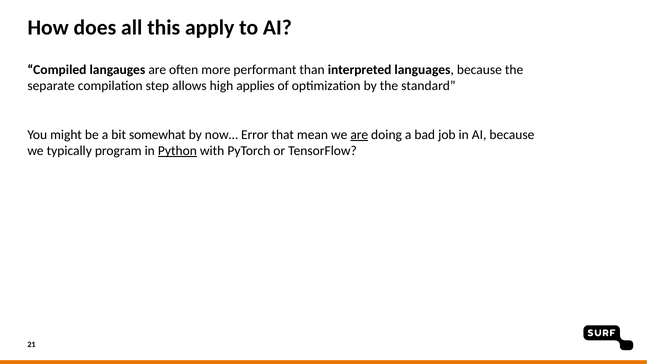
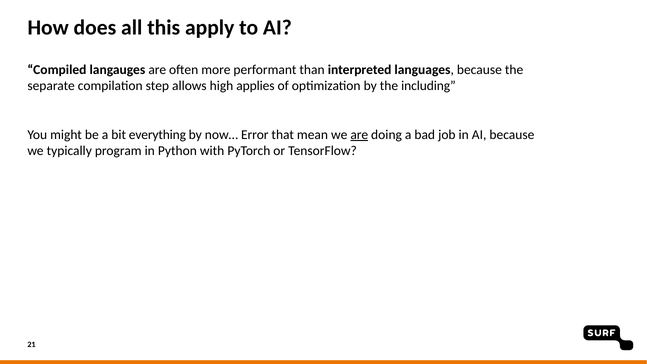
standard: standard -> including
somewhat: somewhat -> everything
Python underline: present -> none
